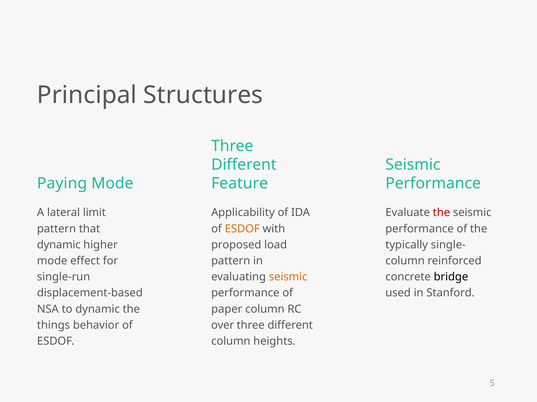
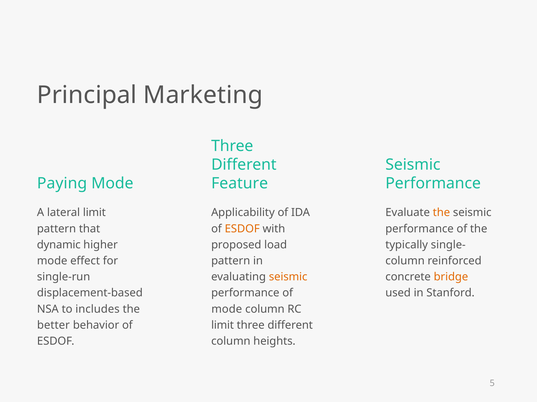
Structures: Structures -> Marketing
the at (441, 213) colour: red -> orange
bridge colour: black -> orange
to dynamic: dynamic -> includes
paper at (227, 310): paper -> mode
things: things -> better
over at (223, 326): over -> limit
